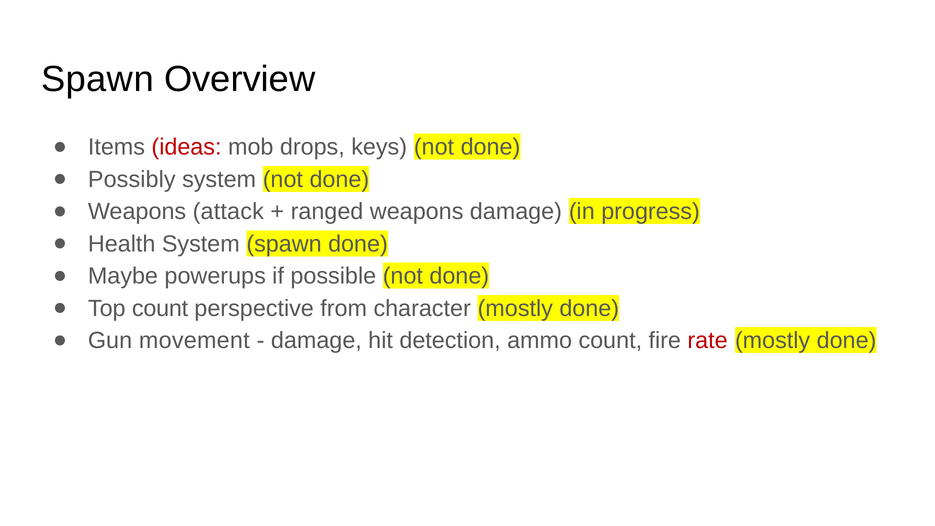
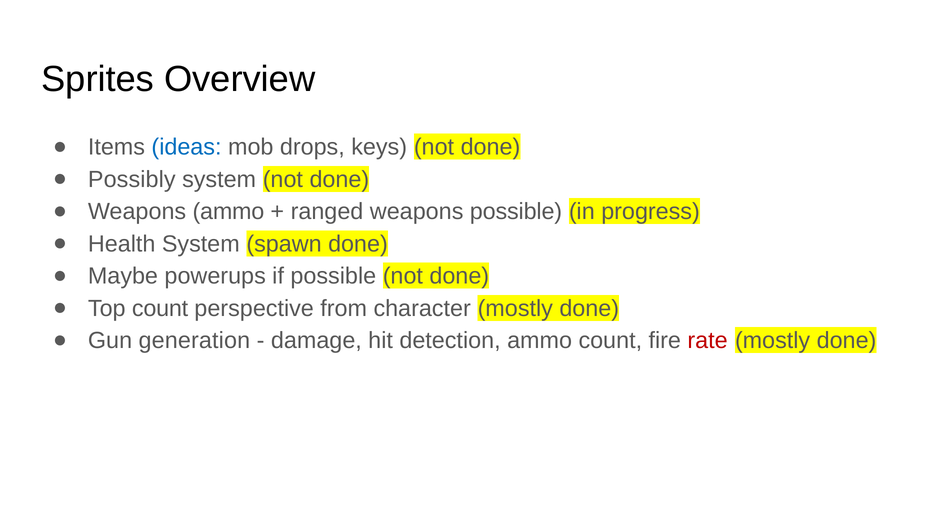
Spawn at (97, 79): Spawn -> Sprites
ideas colour: red -> blue
Weapons attack: attack -> ammo
weapons damage: damage -> possible
movement: movement -> generation
